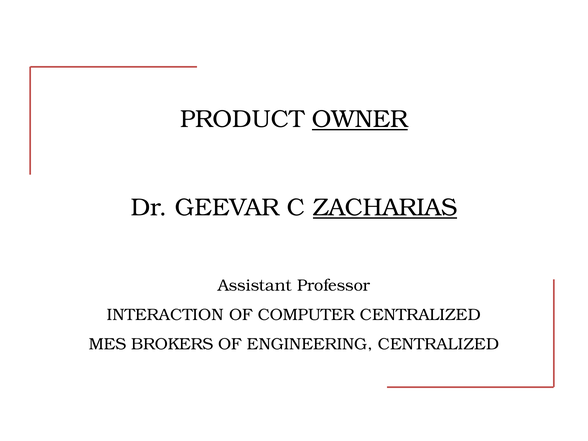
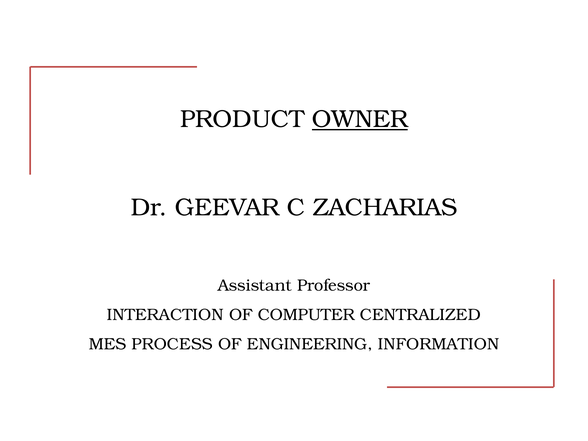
ZACHARIAS underline: present -> none
BROKERS: BROKERS -> PROCESS
ENGINEERING CENTRALIZED: CENTRALIZED -> INFORMATION
